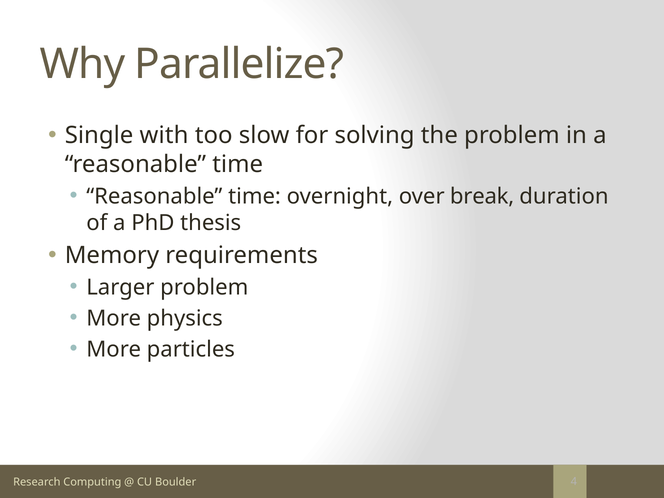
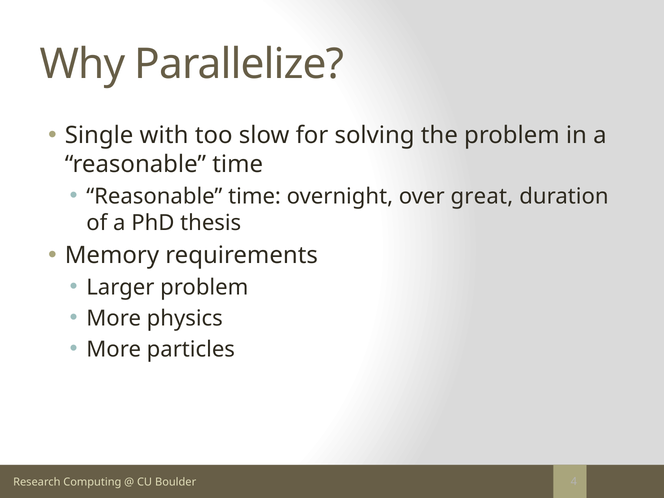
break: break -> great
